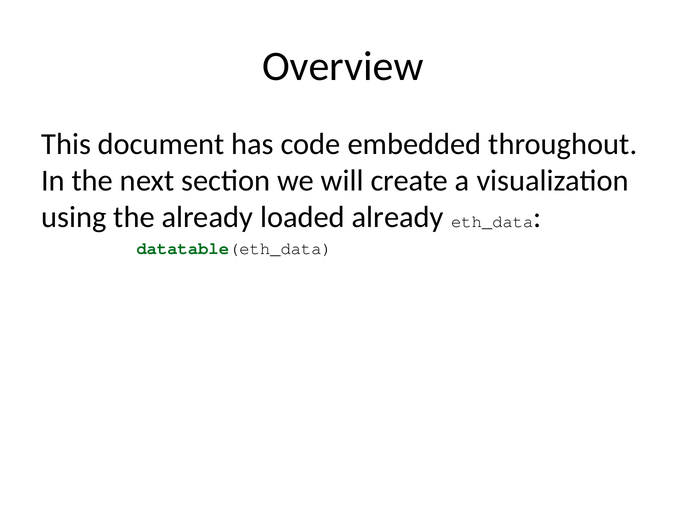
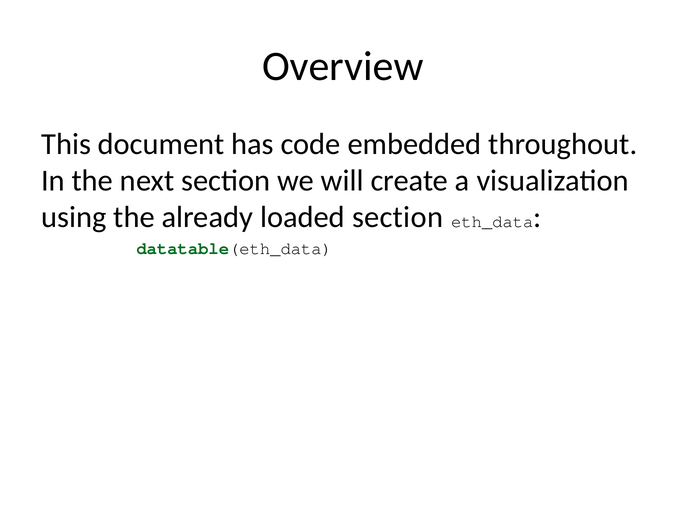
loaded already: already -> section
